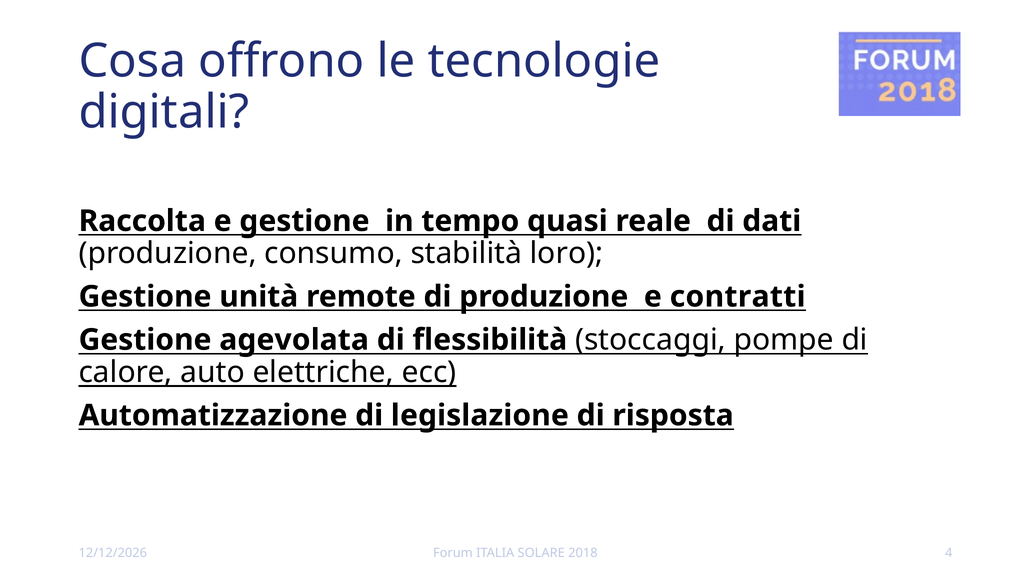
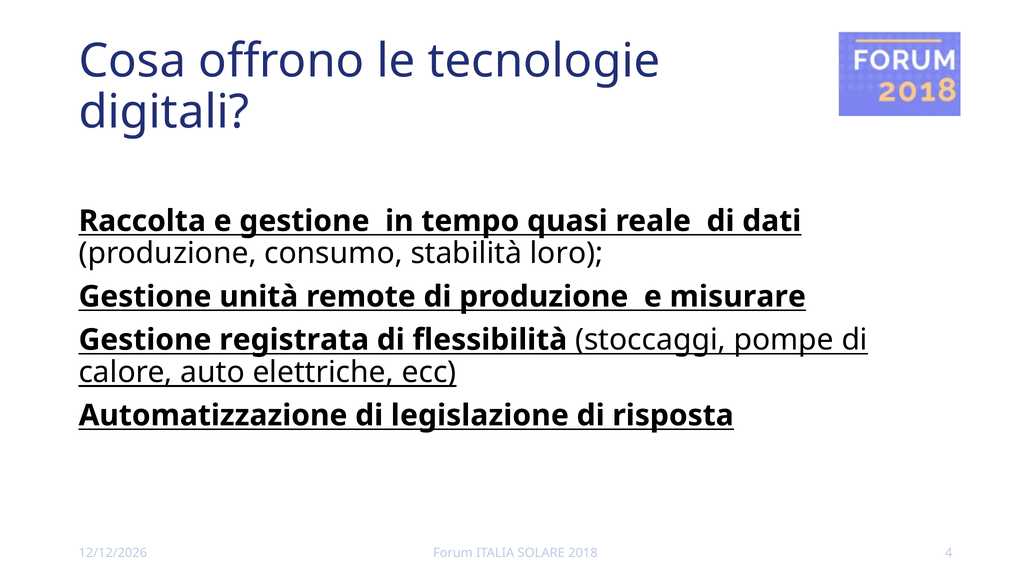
contratti: contratti -> misurare
agevolata: agevolata -> registrata
